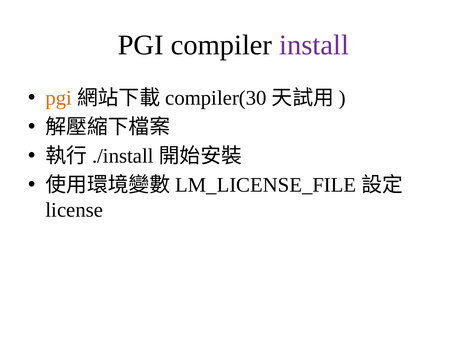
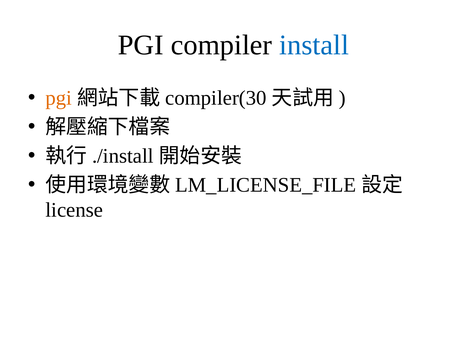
install colour: purple -> blue
